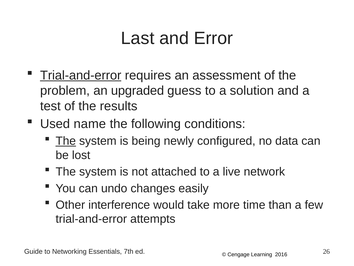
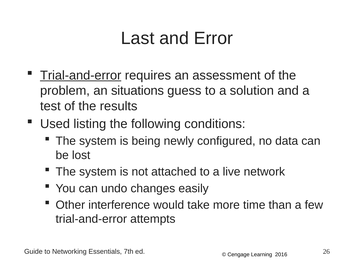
upgraded: upgraded -> situations
name: name -> listing
The at (66, 141) underline: present -> none
